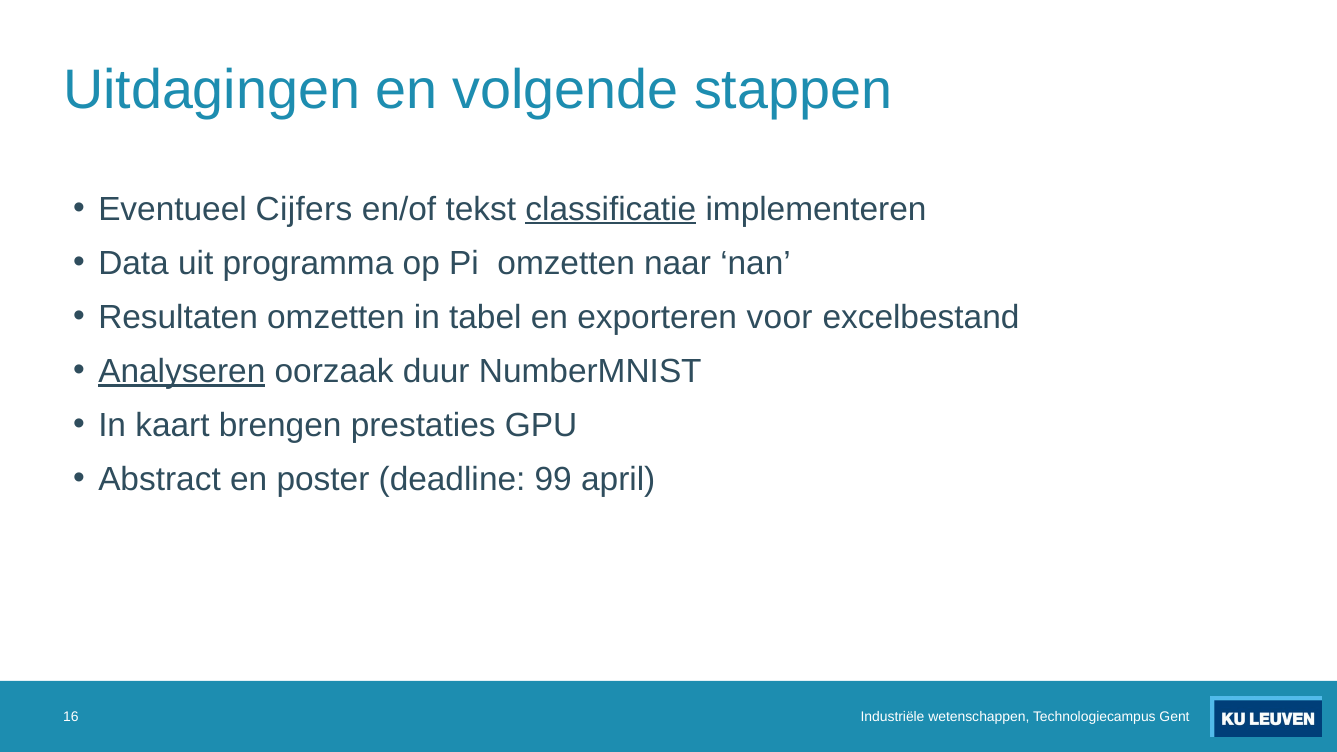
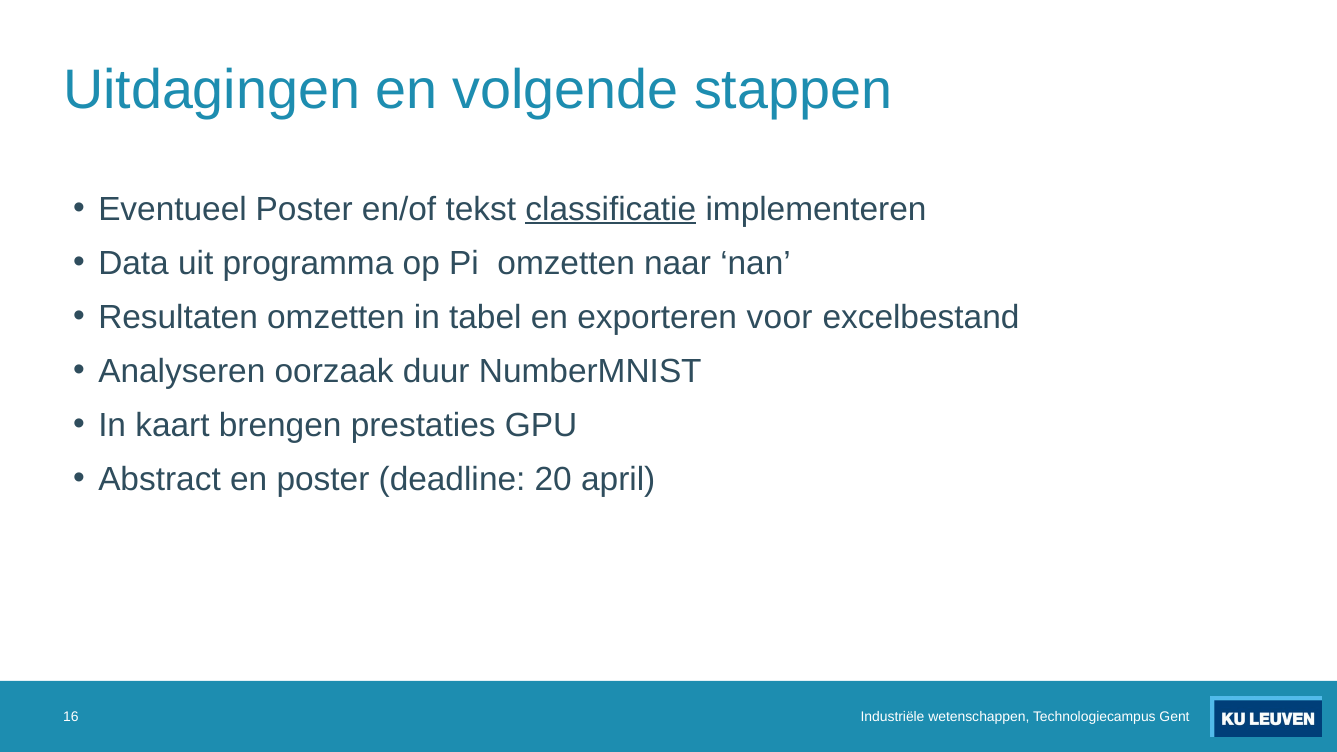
Eventueel Cijfers: Cijfers -> Poster
Analyseren underline: present -> none
99: 99 -> 20
